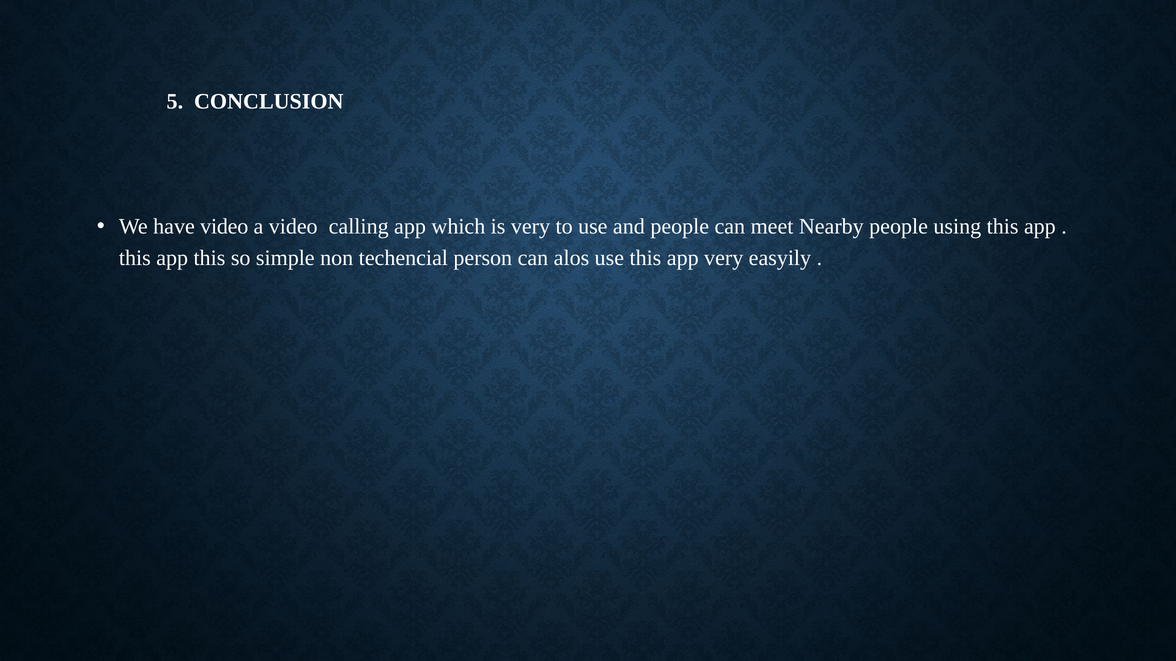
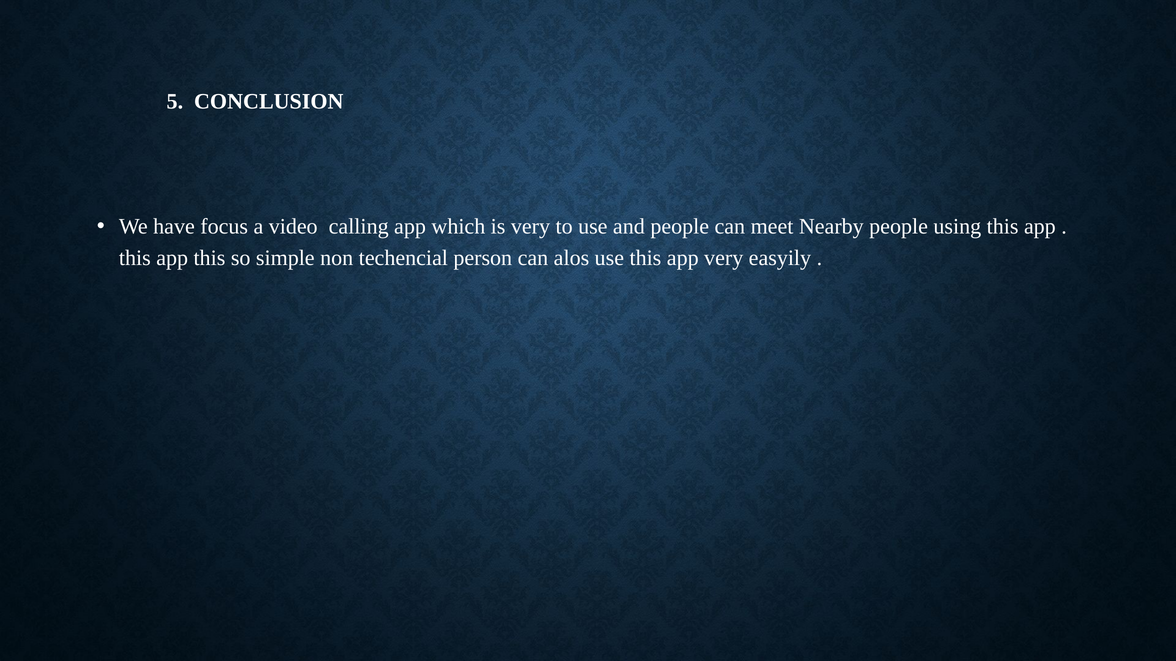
have video: video -> focus
